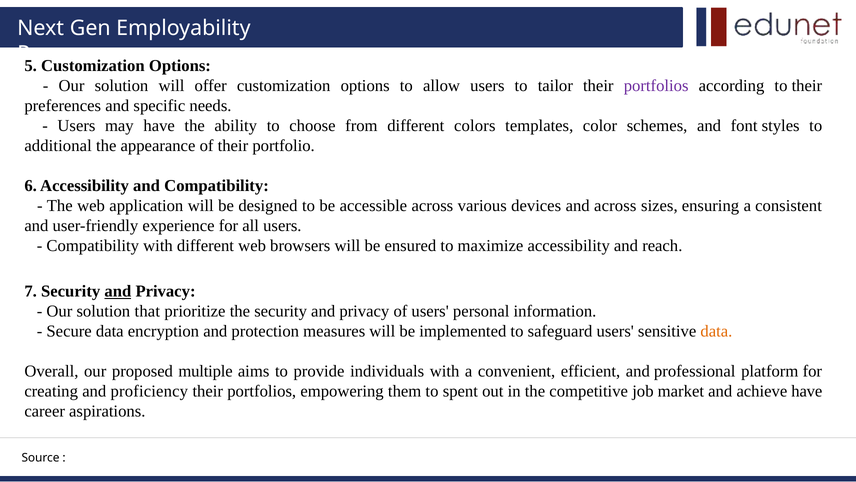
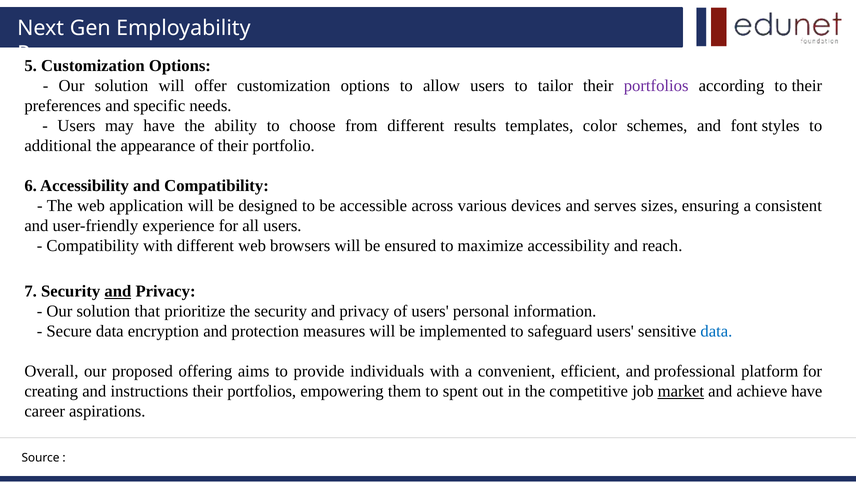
colors: colors -> results
and across: across -> serves
data at (716, 331) colour: orange -> blue
multiple: multiple -> offering
proficiency: proficiency -> instructions
market underline: none -> present
